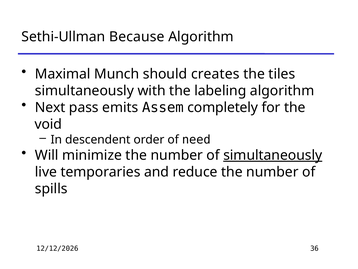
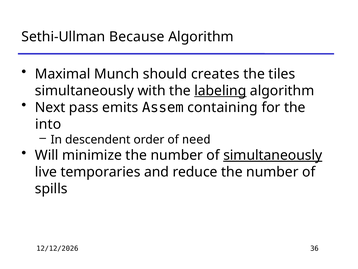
labeling underline: none -> present
completely: completely -> containing
void: void -> into
